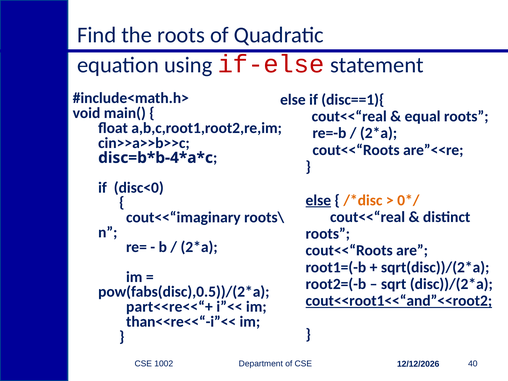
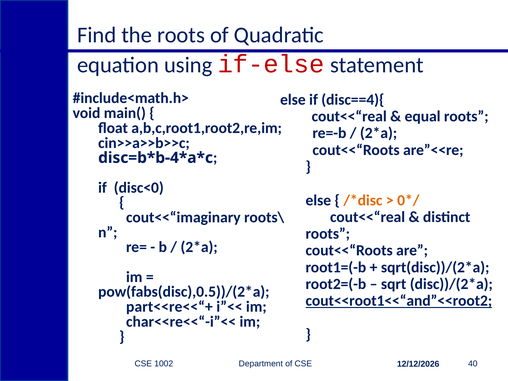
disc==1){: disc==1){ -> disc==4){
else at (318, 200) underline: present -> none
than<<re<<“-i”<<: than<<re<<“-i”<< -> char<<re<<“-i”<<
